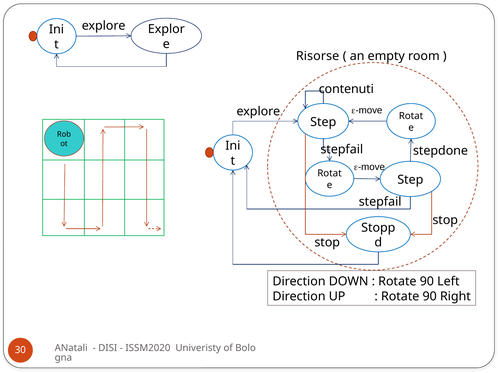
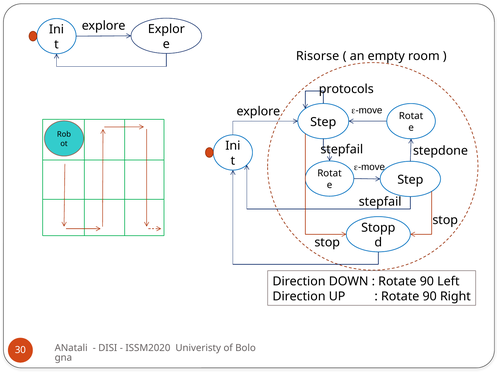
contenuti: contenuti -> protocols
